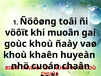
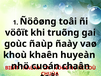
muoân: muoân -> truõng
goùc khoù: khoù -> ñaùp
